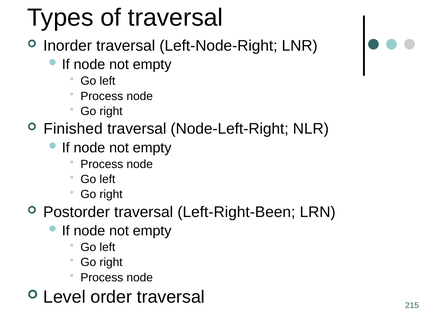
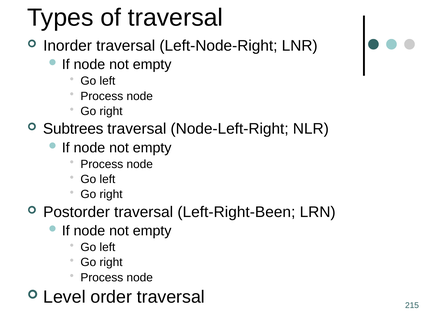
Finished: Finished -> Subtrees
